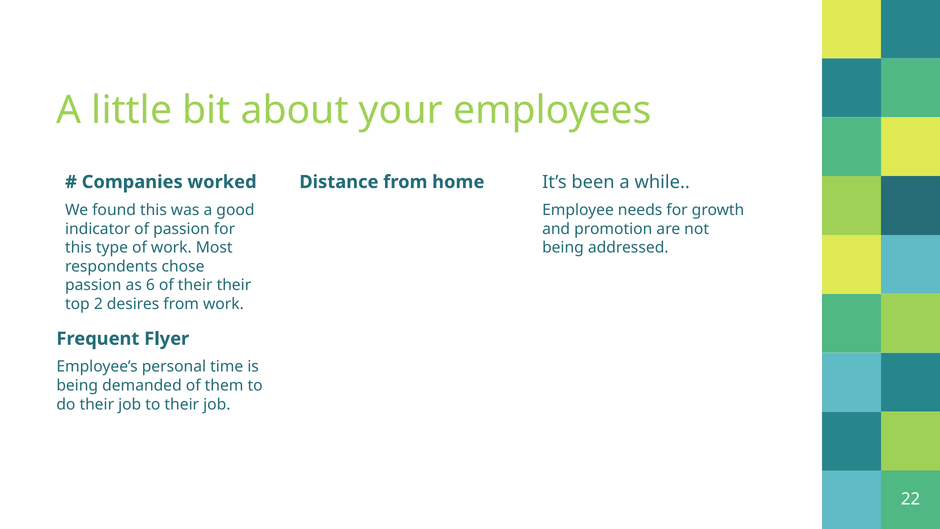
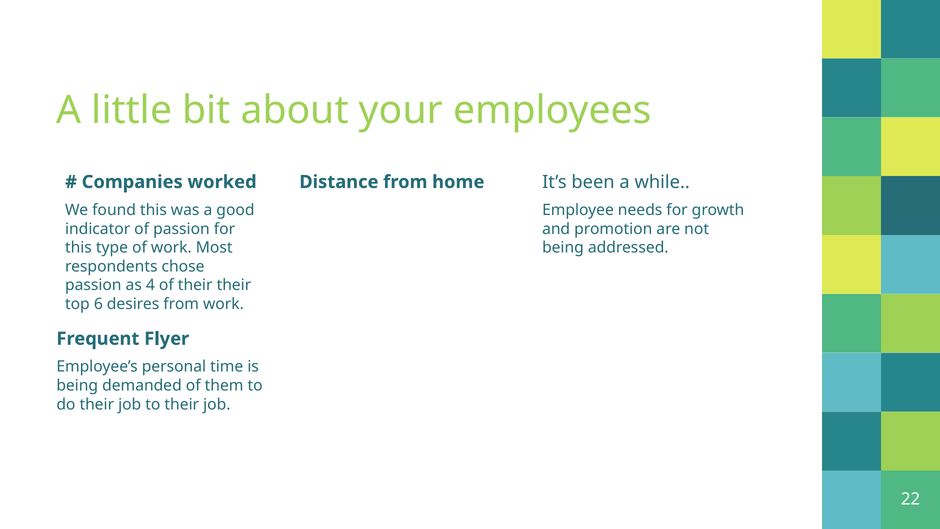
6: 6 -> 4
2: 2 -> 6
